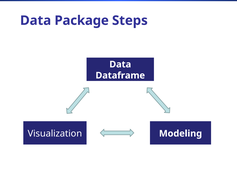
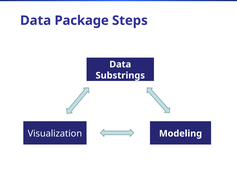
Dataframe: Dataframe -> Substrings
